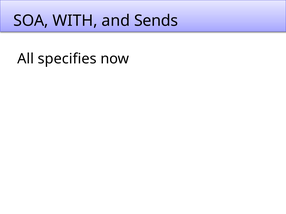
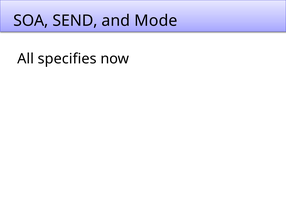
WITH: WITH -> SEND
Sends: Sends -> Mode
